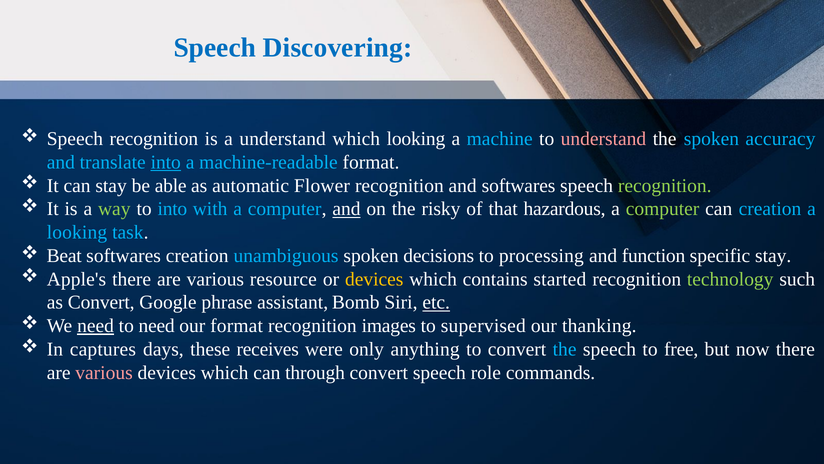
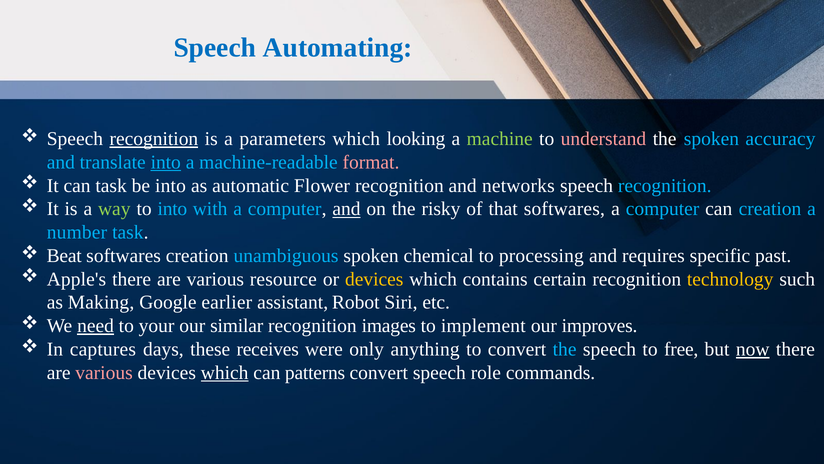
Discovering: Discovering -> Automating
recognition at (154, 139) underline: none -> present
a understand: understand -> parameters
machine colour: light blue -> light green
format at (371, 162) colour: white -> pink
can stay: stay -> task
be able: able -> into
and softwares: softwares -> networks
recognition at (665, 185) colour: light green -> light blue
that hazardous: hazardous -> softwares
computer at (663, 209) colour: light green -> light blue
looking at (77, 232): looking -> number
decisions: decisions -> chemical
function: function -> requires
specific stay: stay -> past
started: started -> certain
technology colour: light green -> yellow
as Convert: Convert -> Making
phrase: phrase -> earlier
Bomb: Bomb -> Robot
etc underline: present -> none
to need: need -> your
our format: format -> similar
supervised: supervised -> implement
thanking: thanking -> improves
now underline: none -> present
which at (225, 372) underline: none -> present
through: through -> patterns
